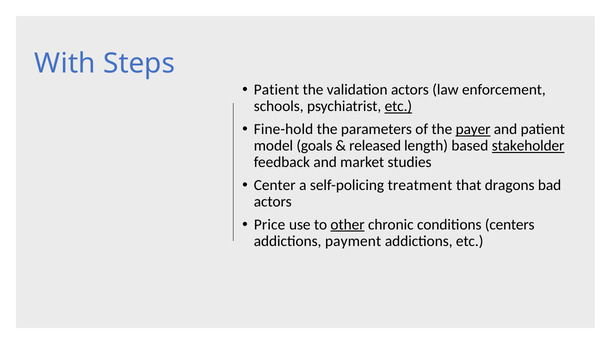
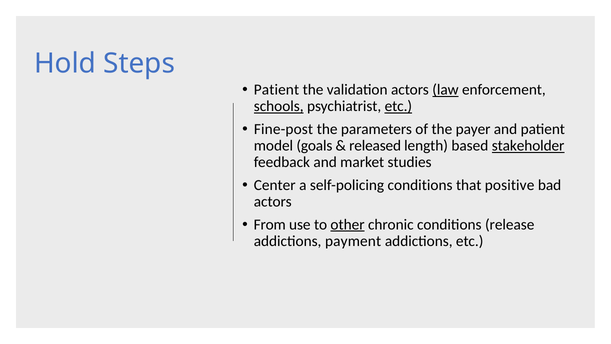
With: With -> Hold
law underline: none -> present
schools underline: none -> present
Fine-hold: Fine-hold -> Fine-post
payer underline: present -> none
self-policing treatment: treatment -> conditions
dragons: dragons -> positive
Price: Price -> From
centers: centers -> release
